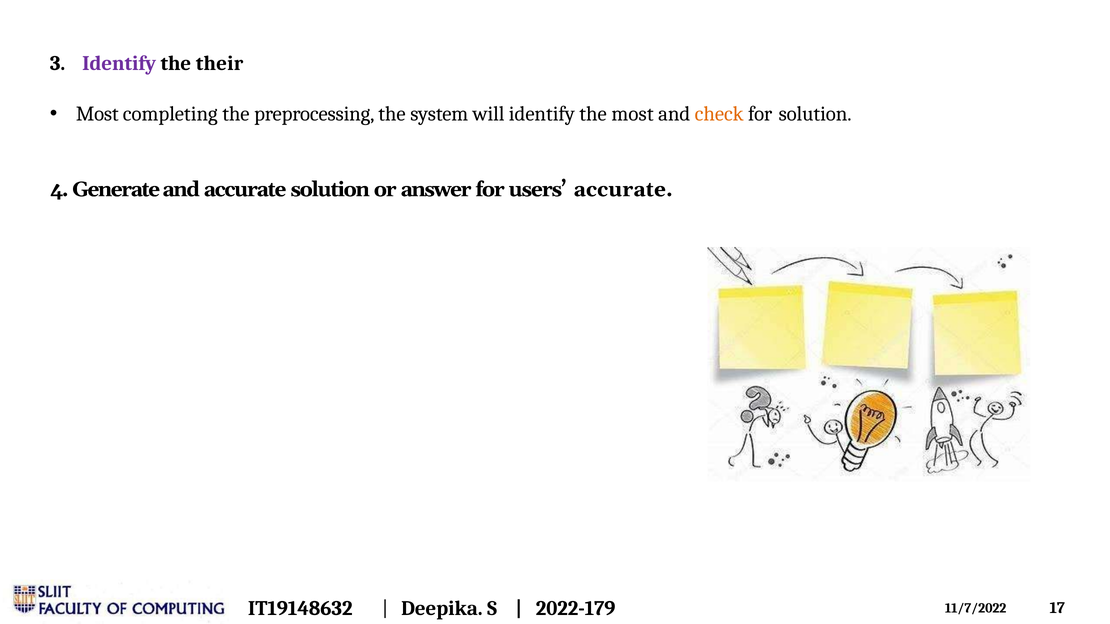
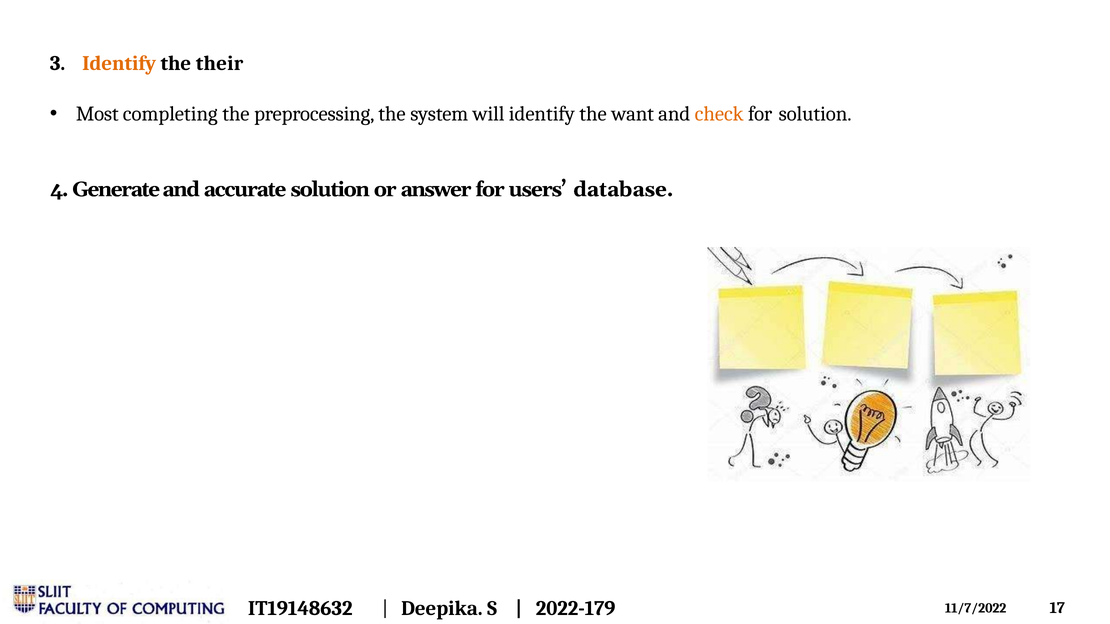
Identify at (119, 63) colour: purple -> orange
the most: most -> want
users accurate: accurate -> database
